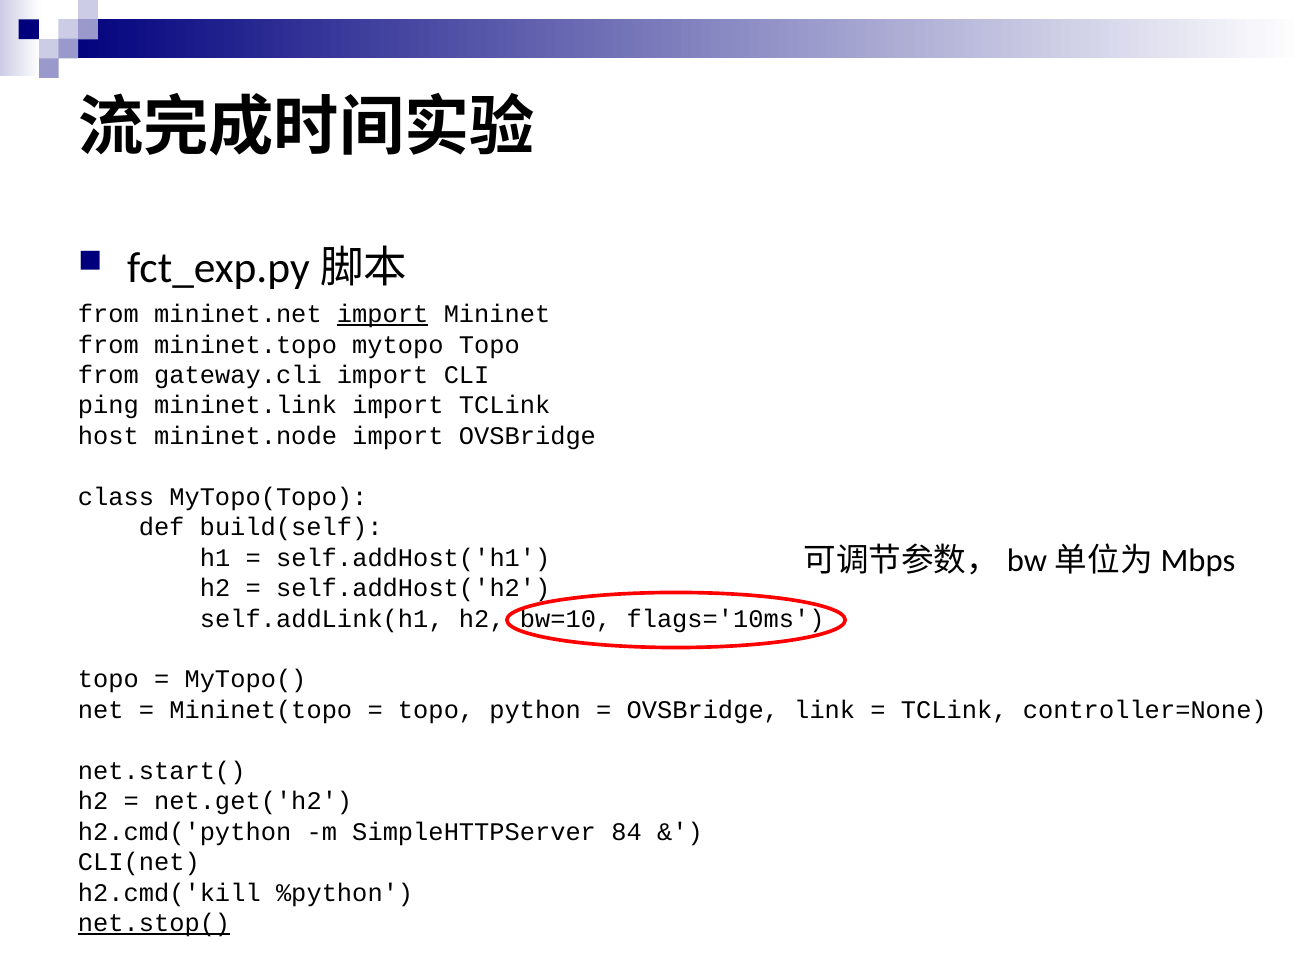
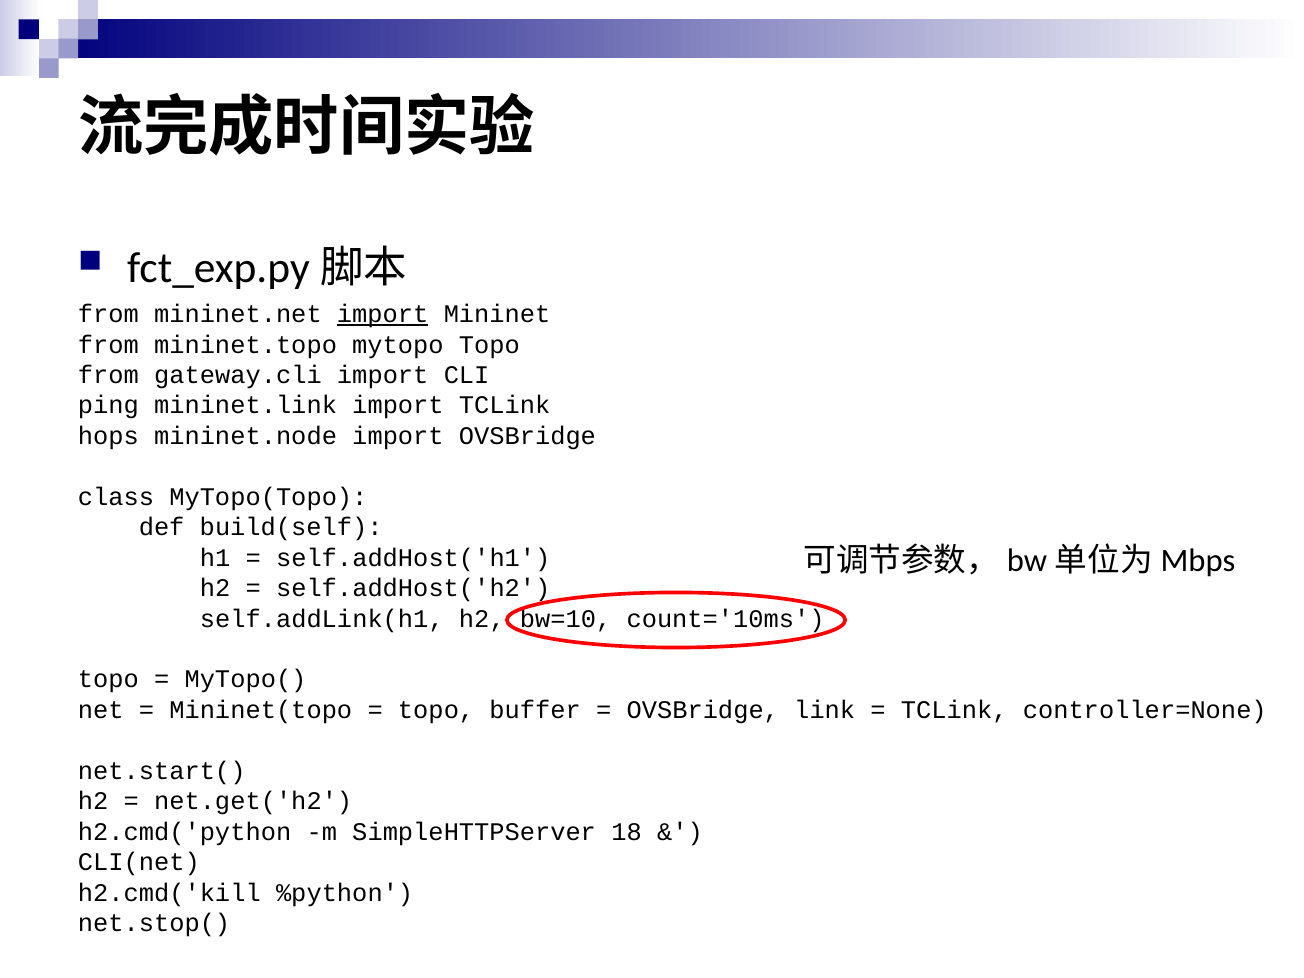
host: host -> hops
flags='10ms: flags='10ms -> count='10ms
python: python -> buffer
84: 84 -> 18
net.stop( underline: present -> none
